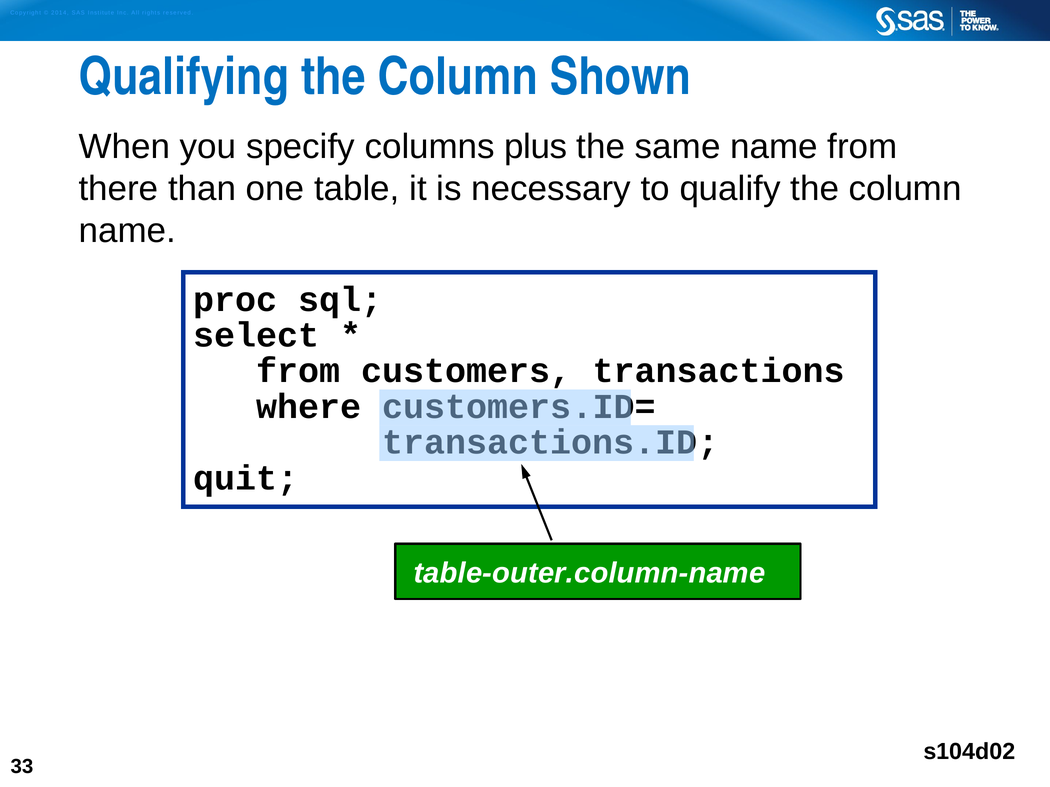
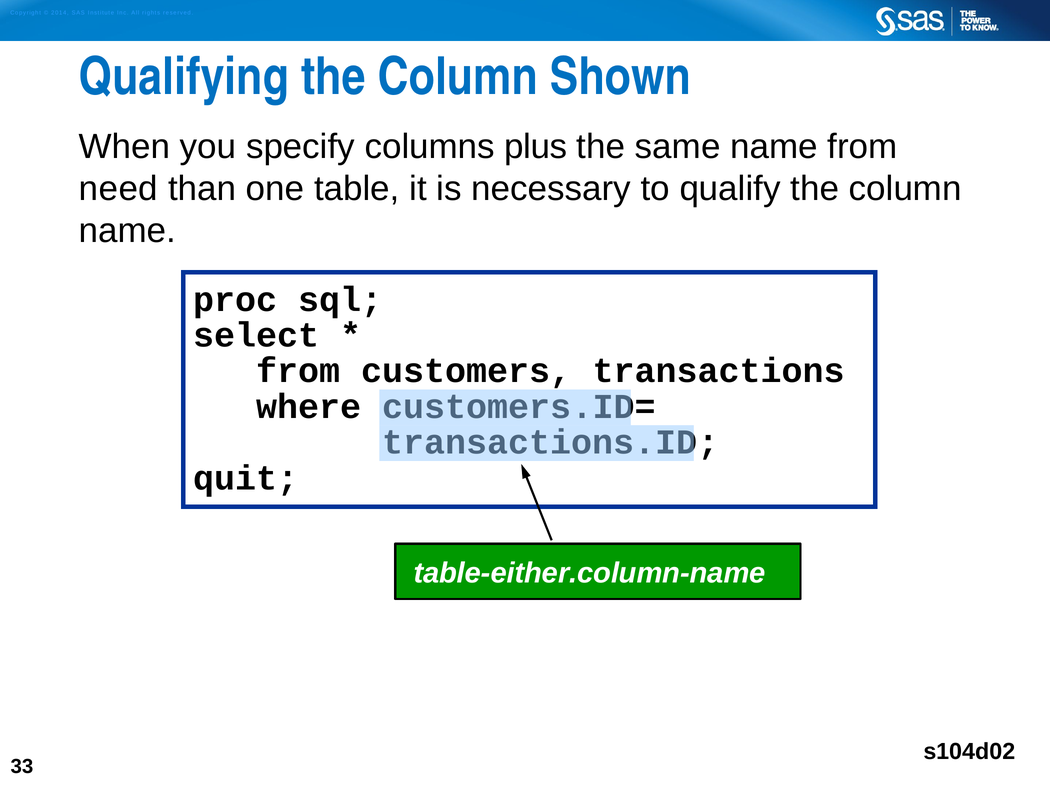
there: there -> need
table-outer.column-name: table-outer.column-name -> table-either.column-name
